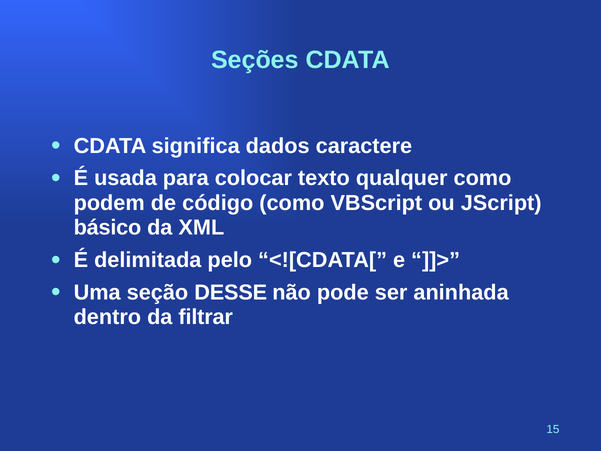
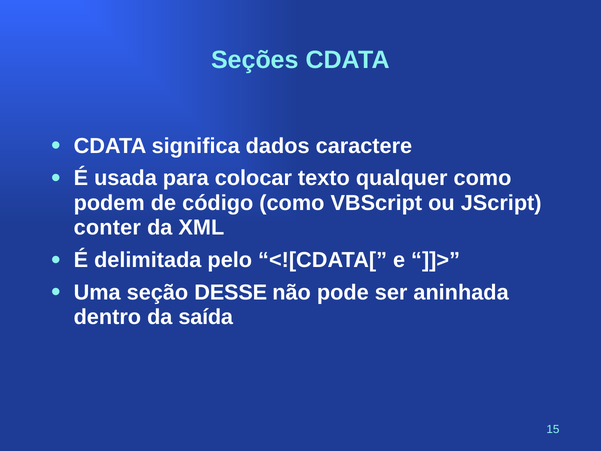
básico: básico -> conter
filtrar: filtrar -> saída
